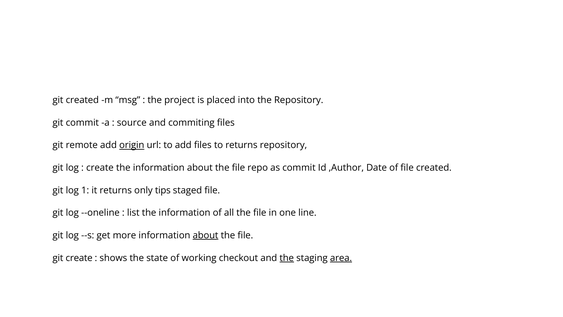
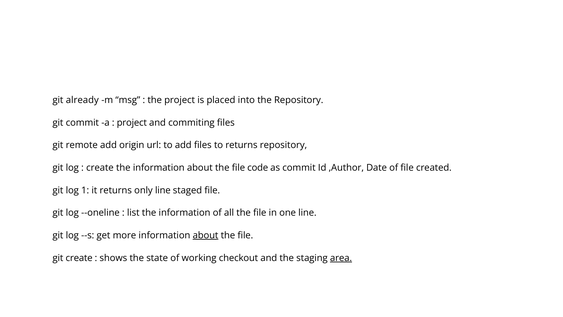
git created: created -> already
source at (132, 123): source -> project
origin underline: present -> none
repo: repo -> code
only tips: tips -> line
the at (287, 258) underline: present -> none
